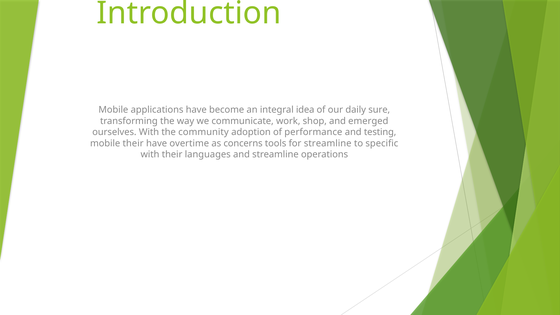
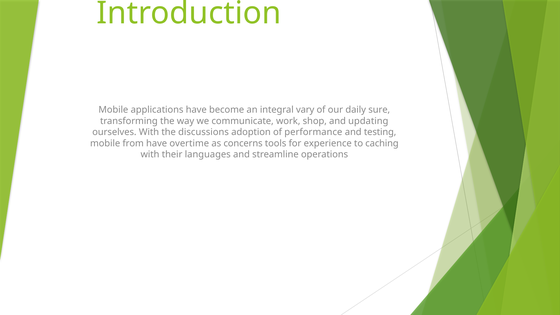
idea: idea -> vary
emerged: emerged -> updating
community: community -> discussions
mobile their: their -> from
for streamline: streamline -> experience
specific: specific -> caching
